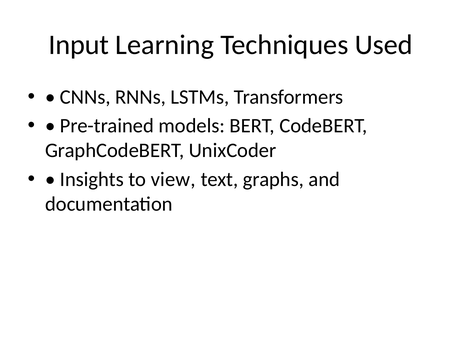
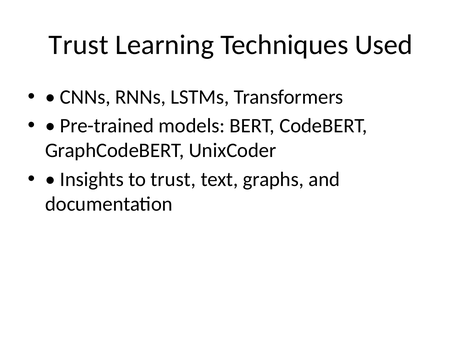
Input at (79, 45): Input -> Trust
to view: view -> trust
